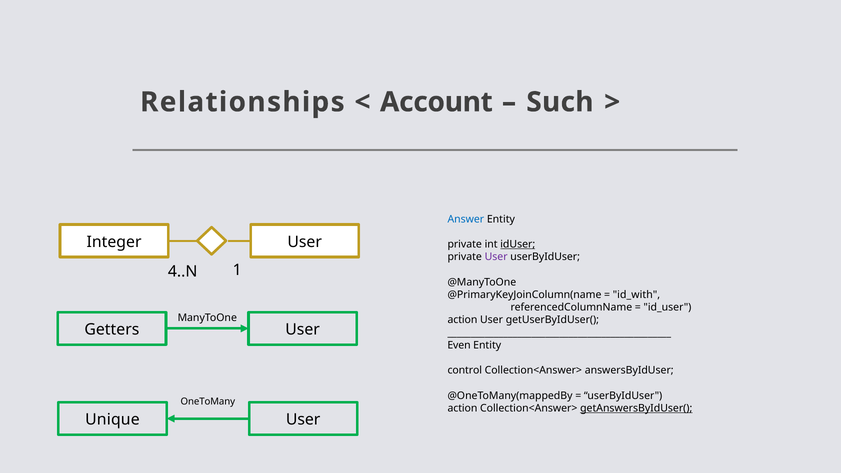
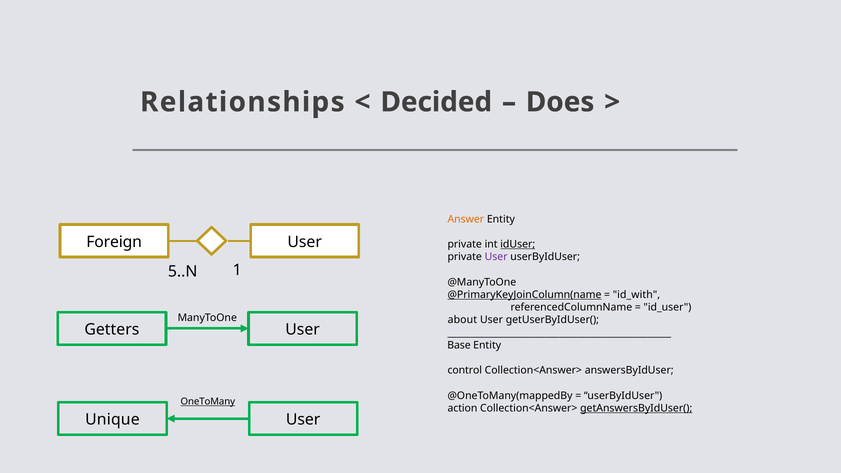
Account: Account -> Decided
Such: Such -> Does
Answer colour: blue -> orange
Integer: Integer -> Foreign
4..N: 4..N -> 5..N
@PrimaryKeyJoinColumn(name underline: none -> present
action at (462, 320): action -> about
Even: Even -> Base
OneToMany underline: none -> present
